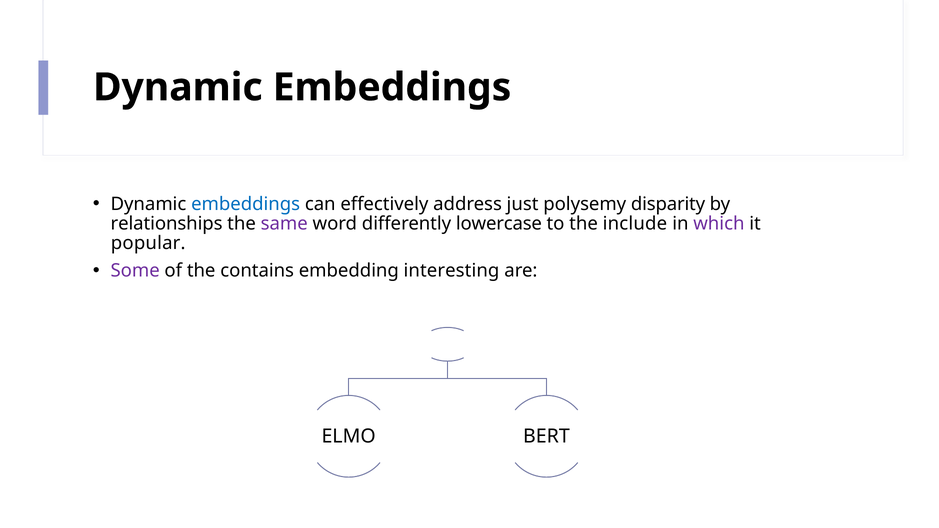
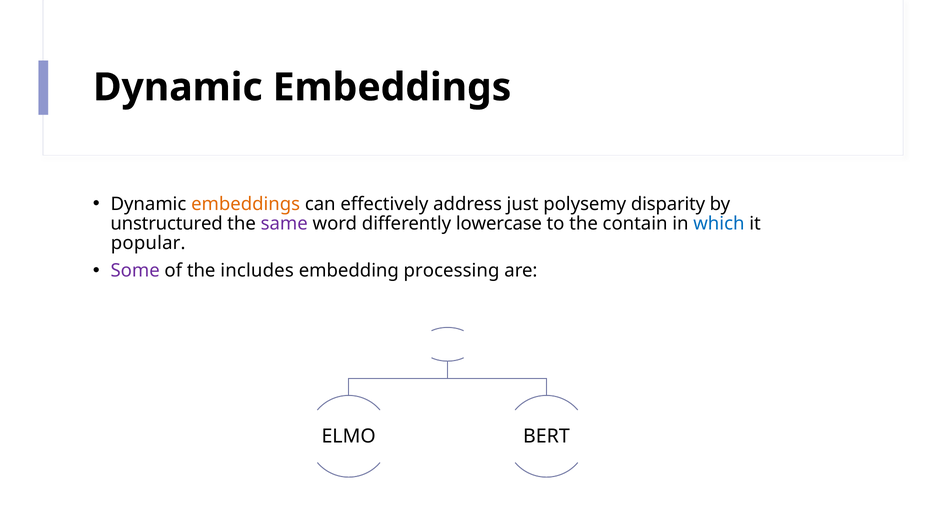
embeddings at (246, 204) colour: blue -> orange
relationships: relationships -> unstructured
include: include -> contain
which colour: purple -> blue
contains: contains -> includes
interesting: interesting -> processing
